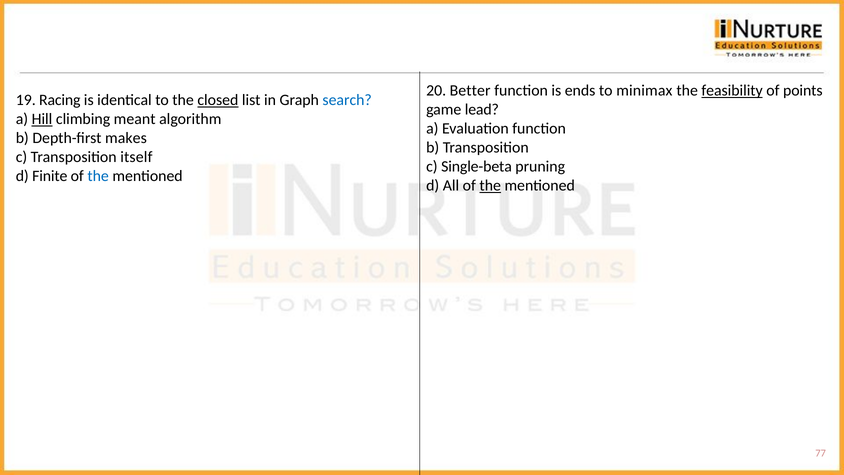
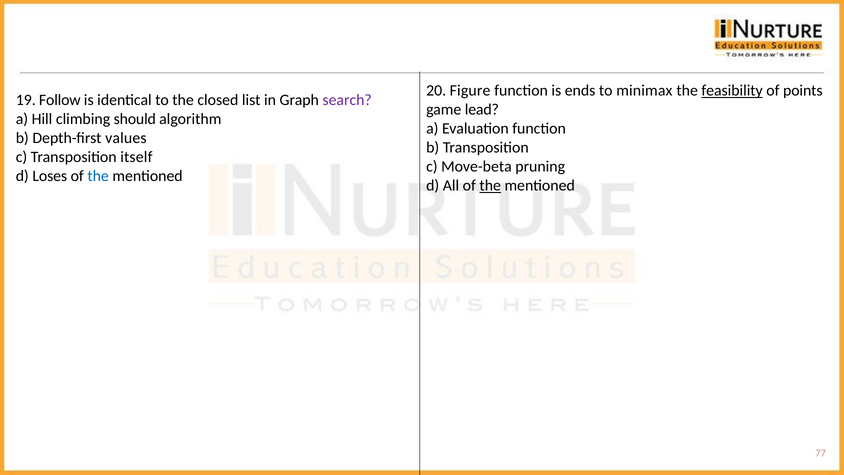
Better: Better -> Figure
Racing: Racing -> Follow
closed underline: present -> none
search colour: blue -> purple
Hill underline: present -> none
meant: meant -> should
makes: makes -> values
Single-beta: Single-beta -> Move-beta
Finite: Finite -> Loses
